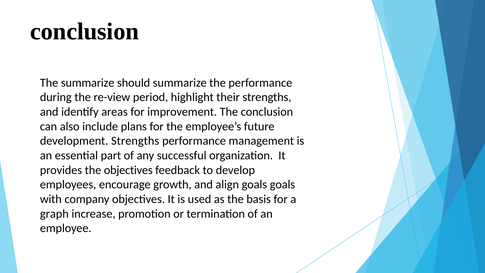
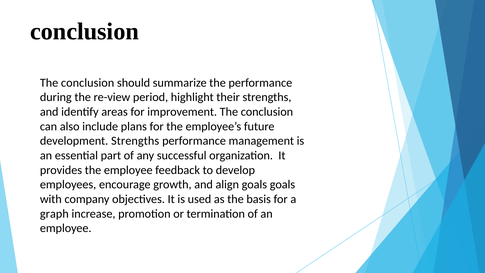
summarize at (88, 83): summarize -> conclusion
the objectives: objectives -> employee
